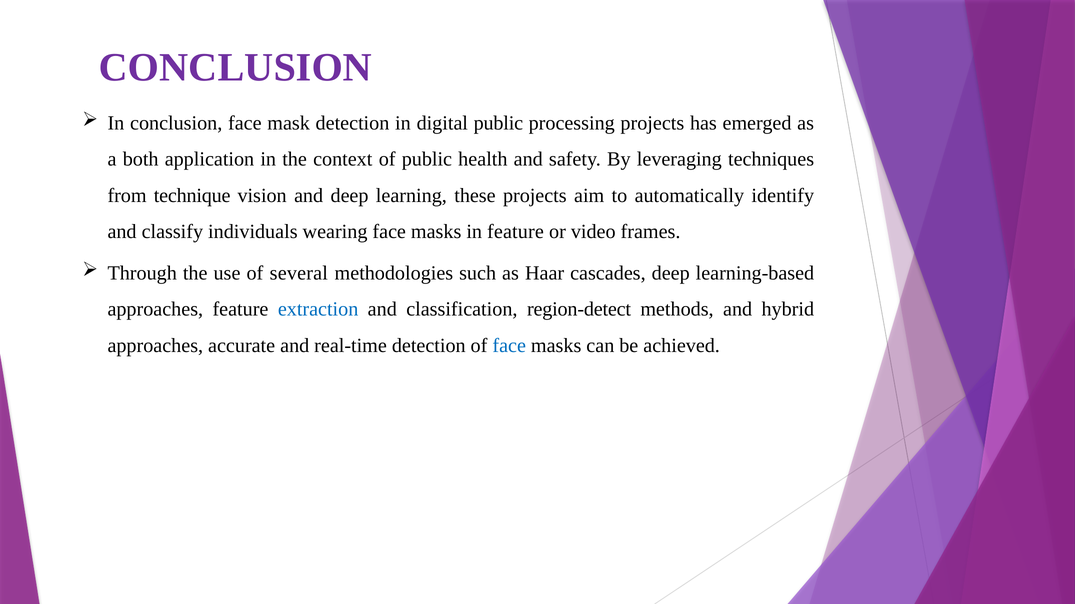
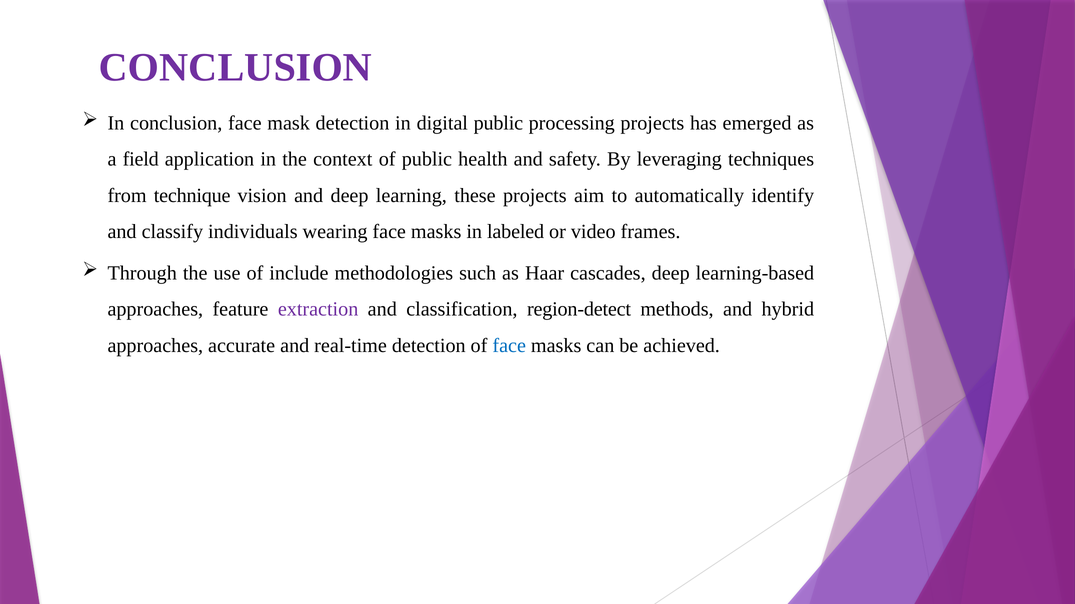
both: both -> field
in feature: feature -> labeled
several: several -> include
extraction colour: blue -> purple
